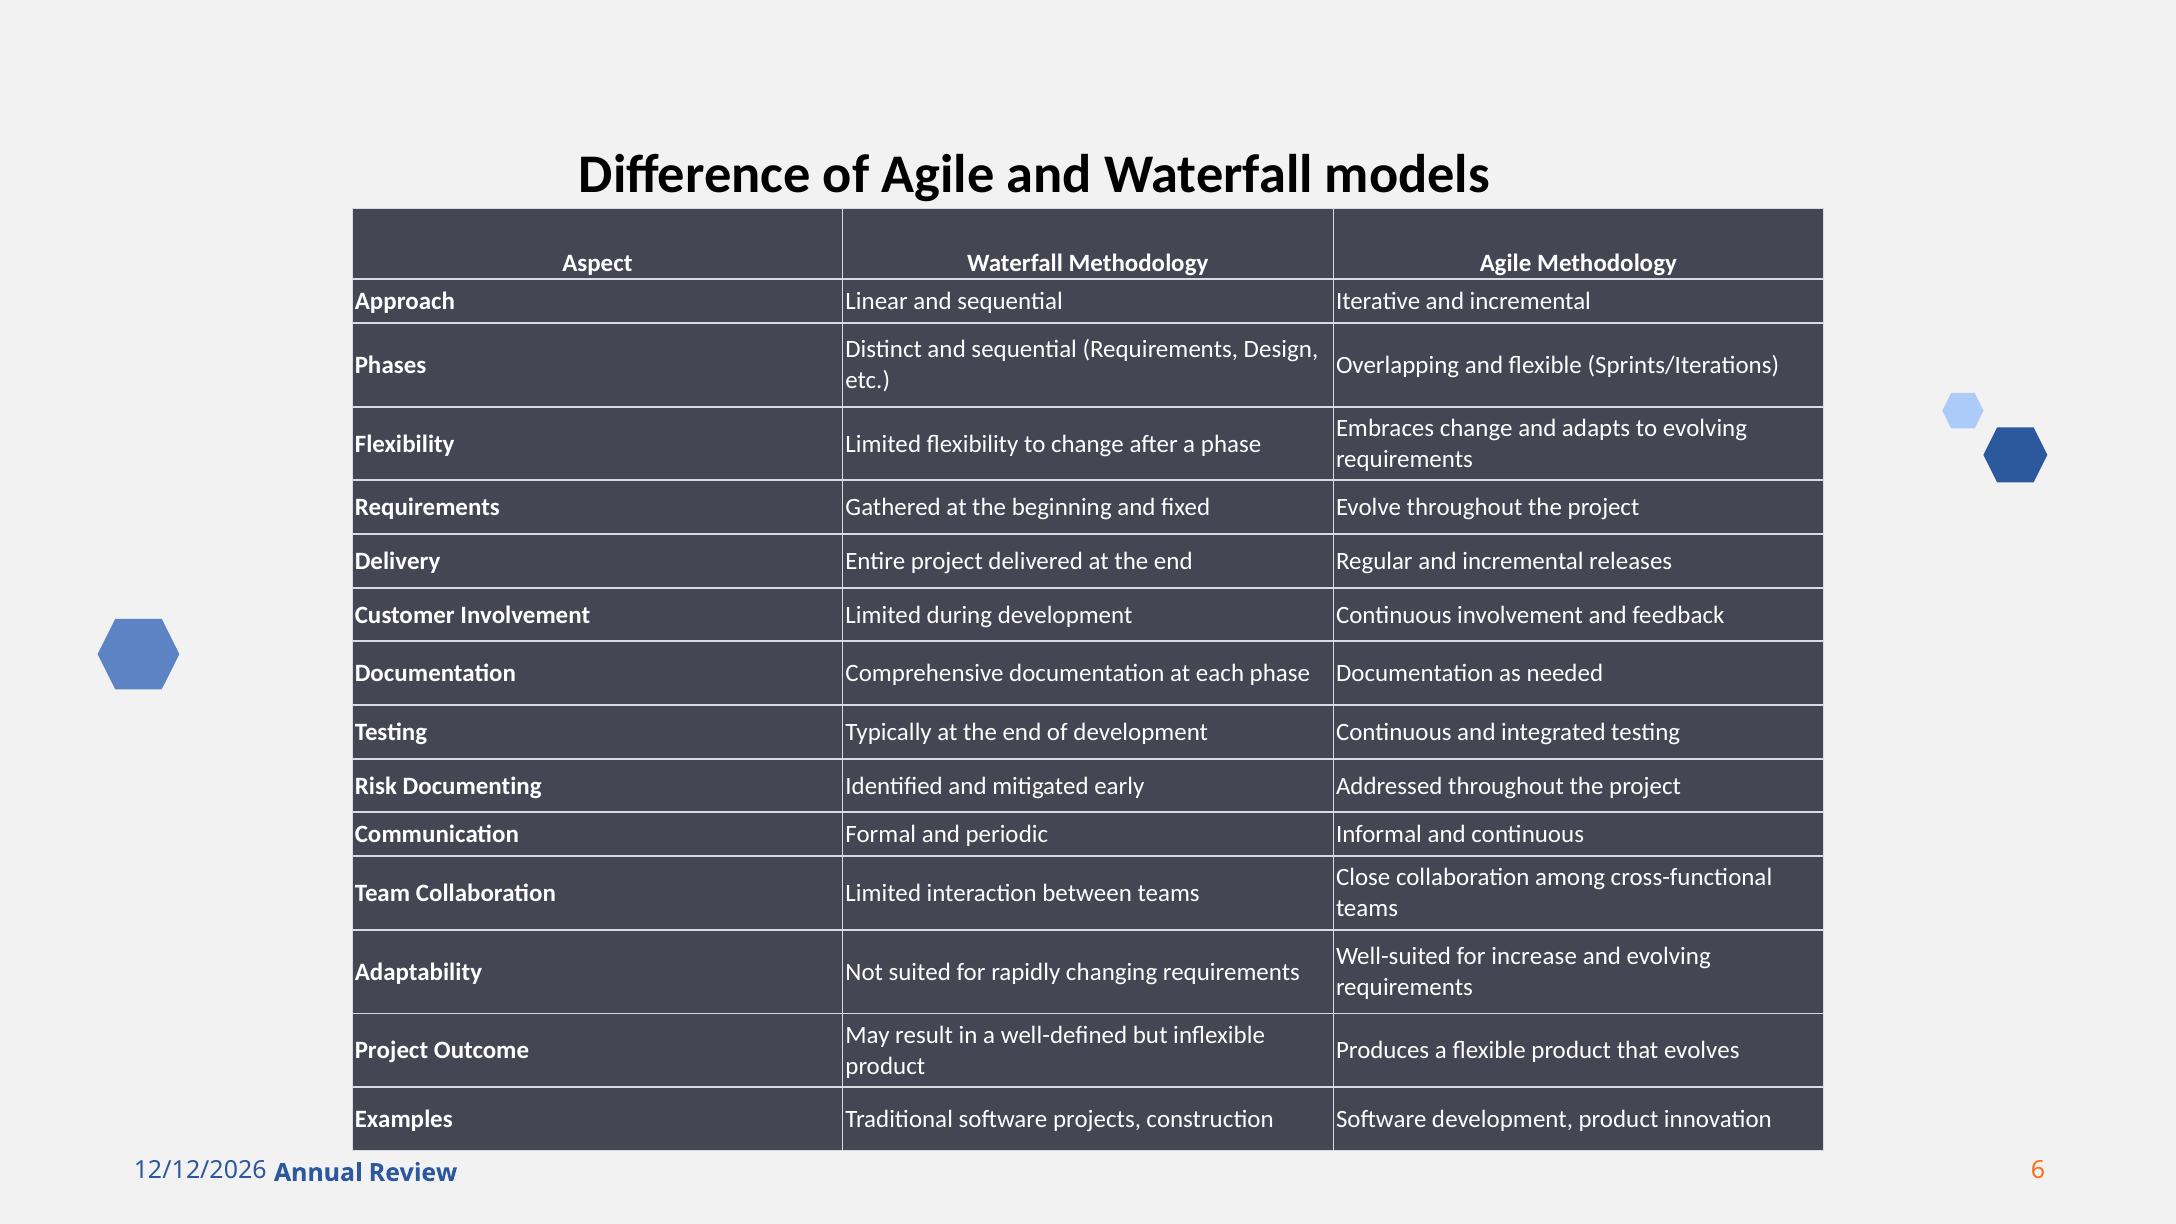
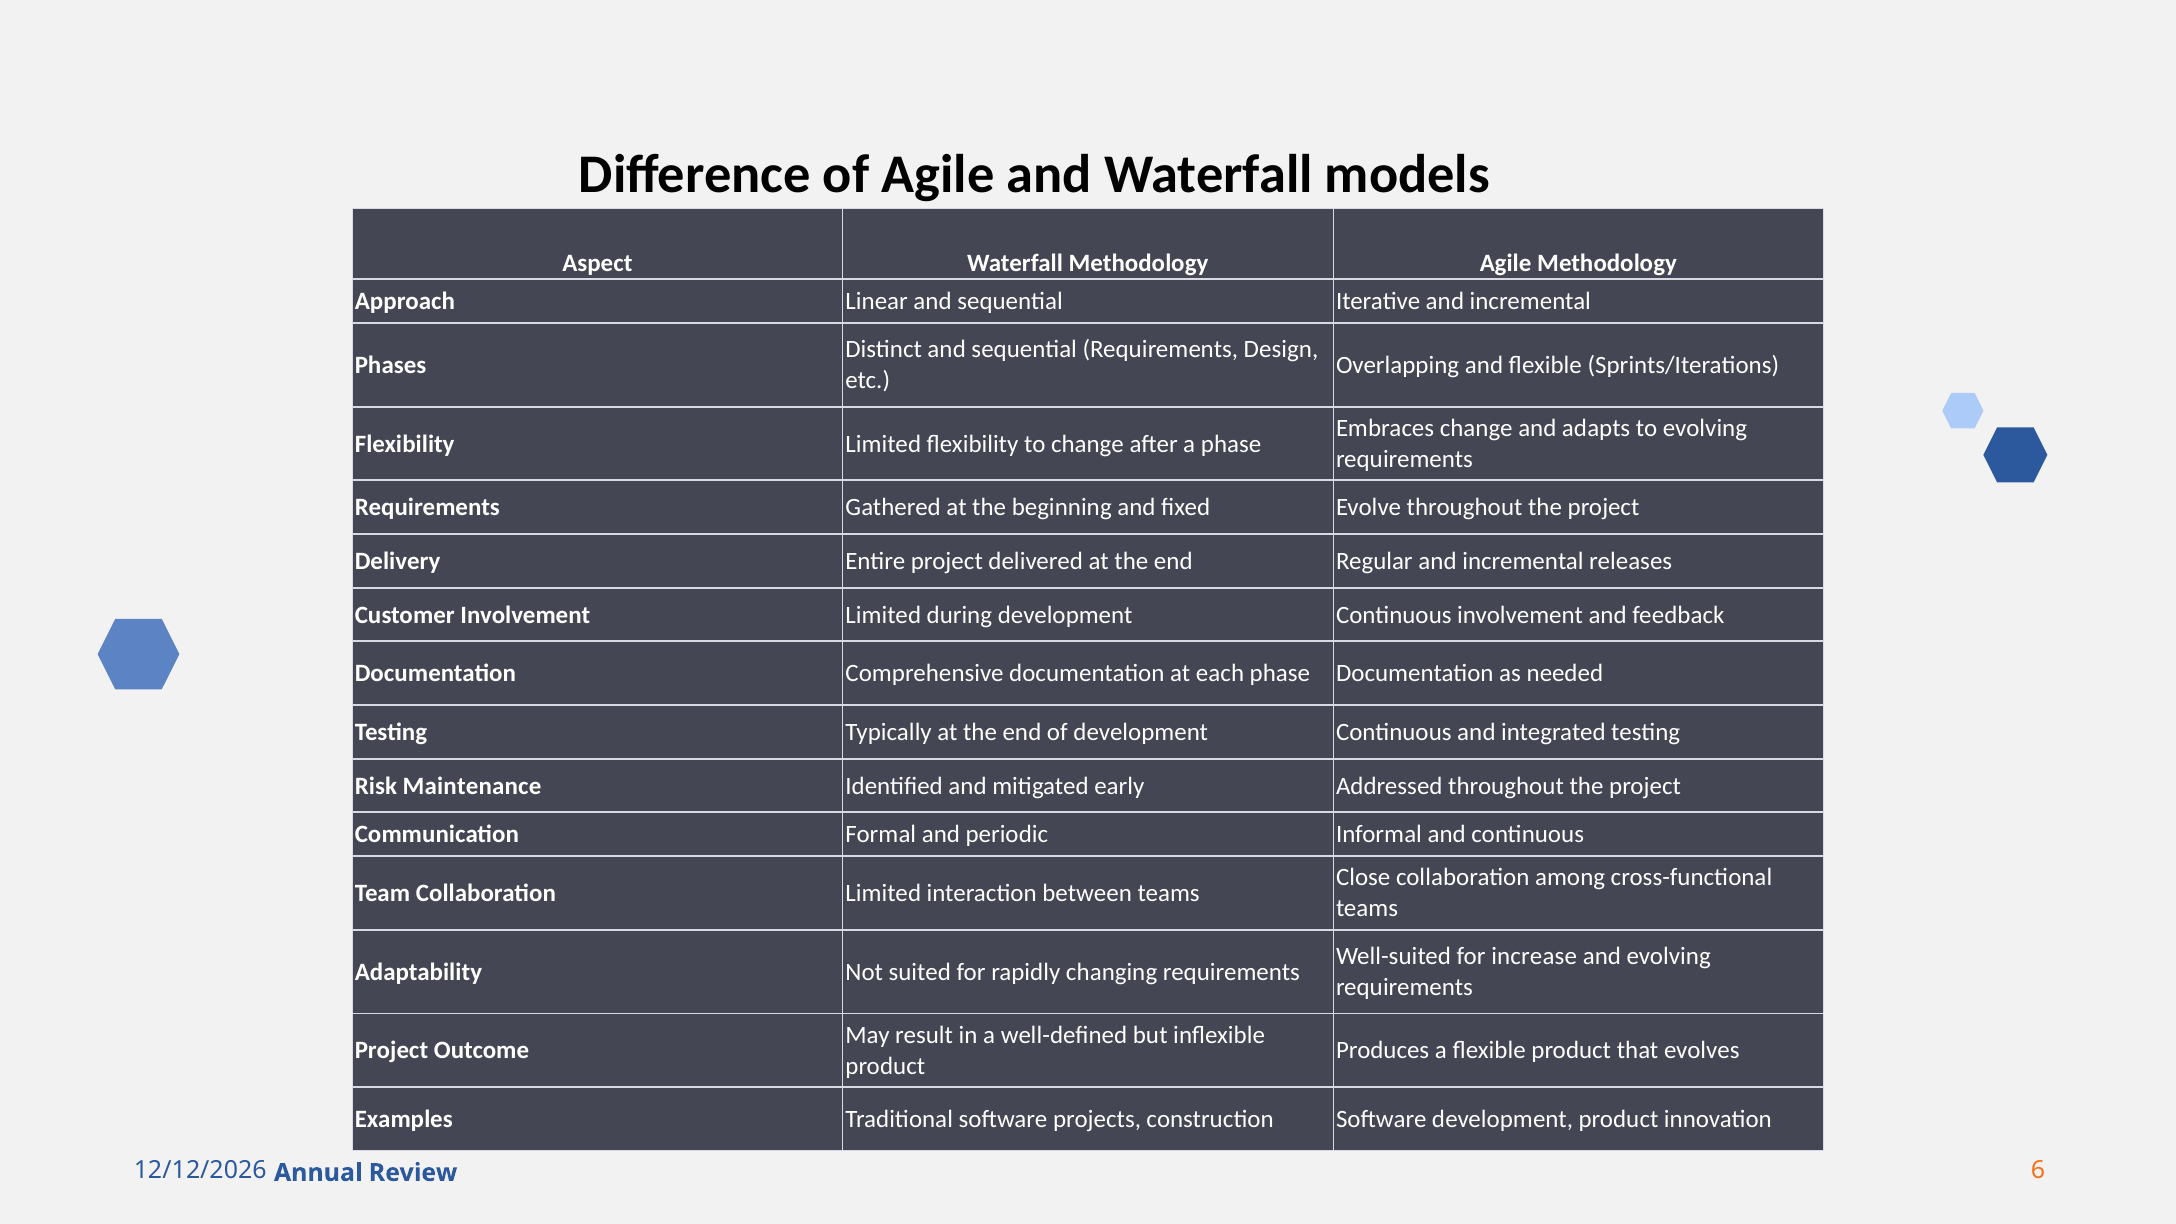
Documenting: Documenting -> Maintenance
